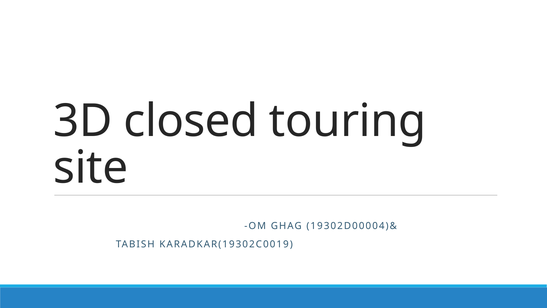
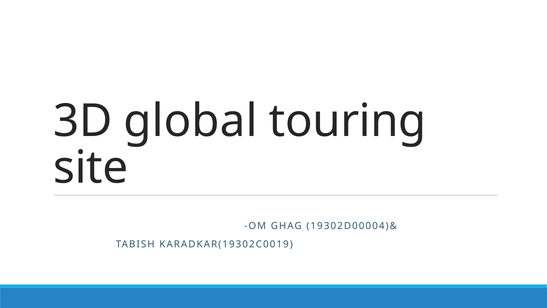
closed: closed -> global
